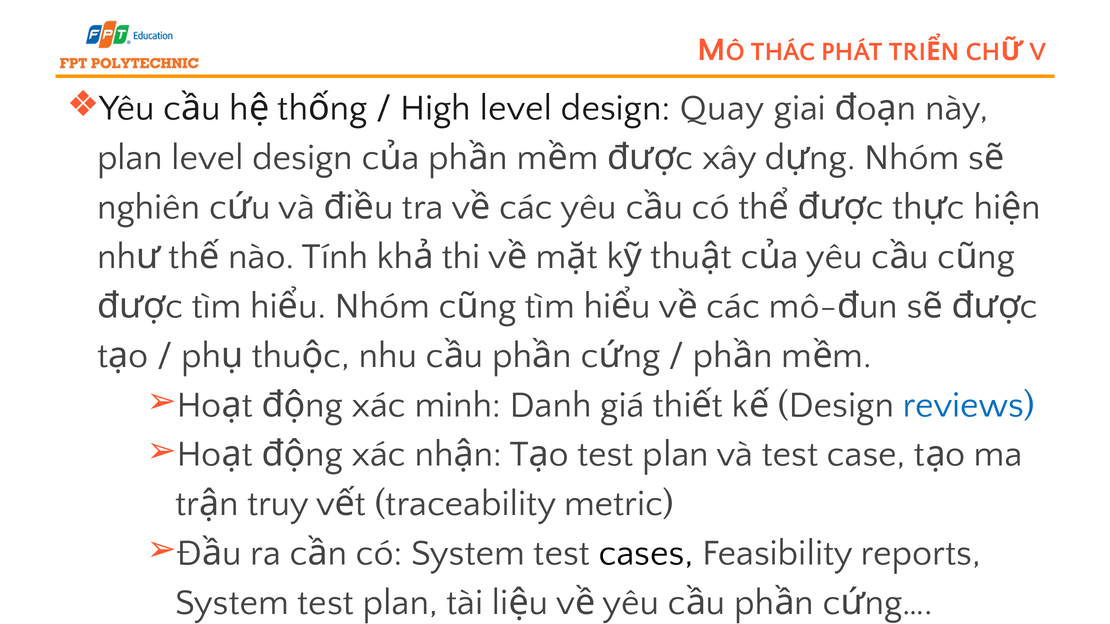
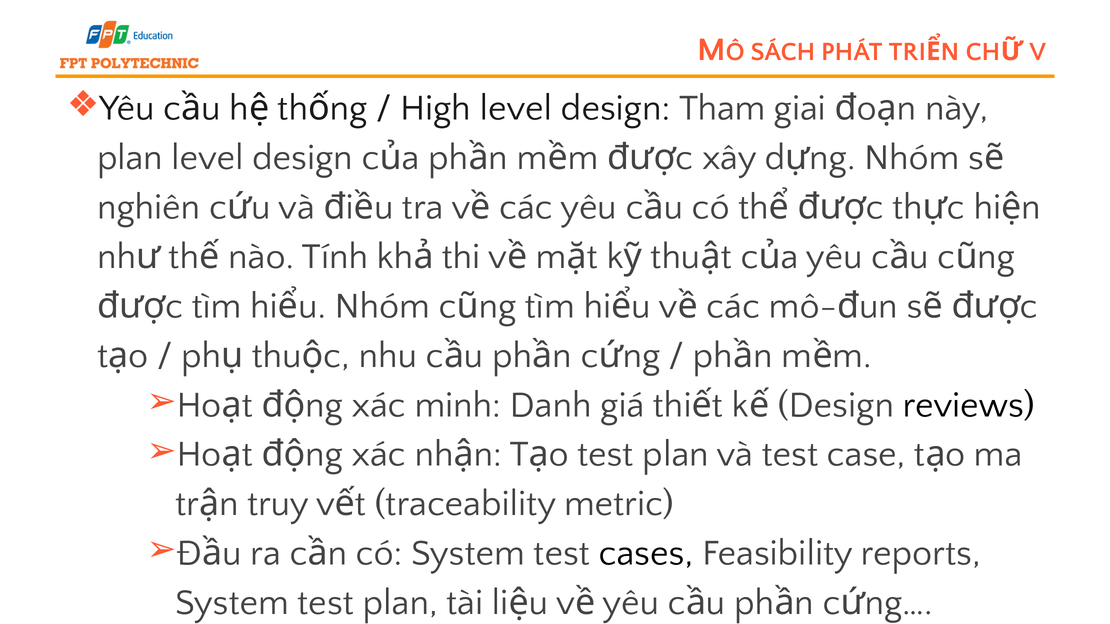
THÁC: THÁC -> SÁCH
Quay: Quay -> Tham
reviews colour: blue -> black
